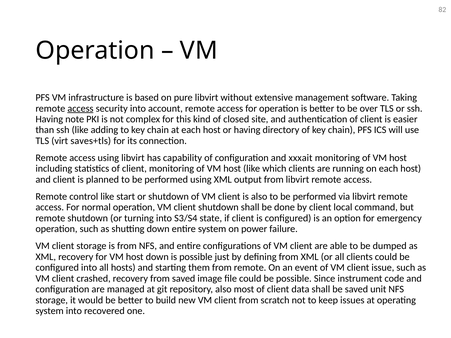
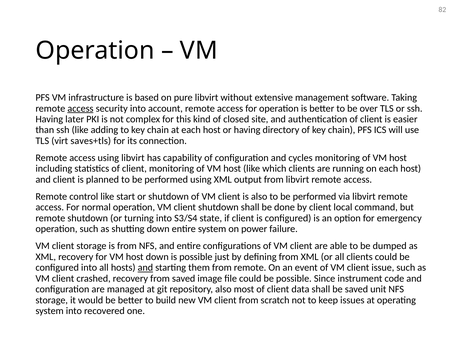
note: note -> later
xxxait: xxxait -> cycles
and at (145, 268) underline: none -> present
